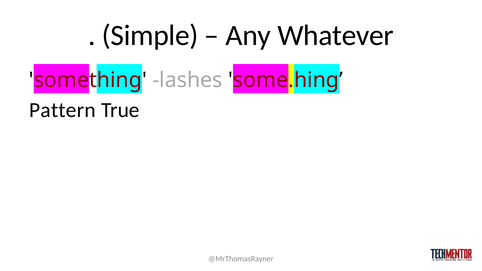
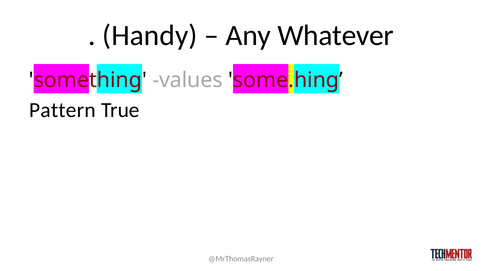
Simple: Simple -> Handy
lashes: lashes -> values
